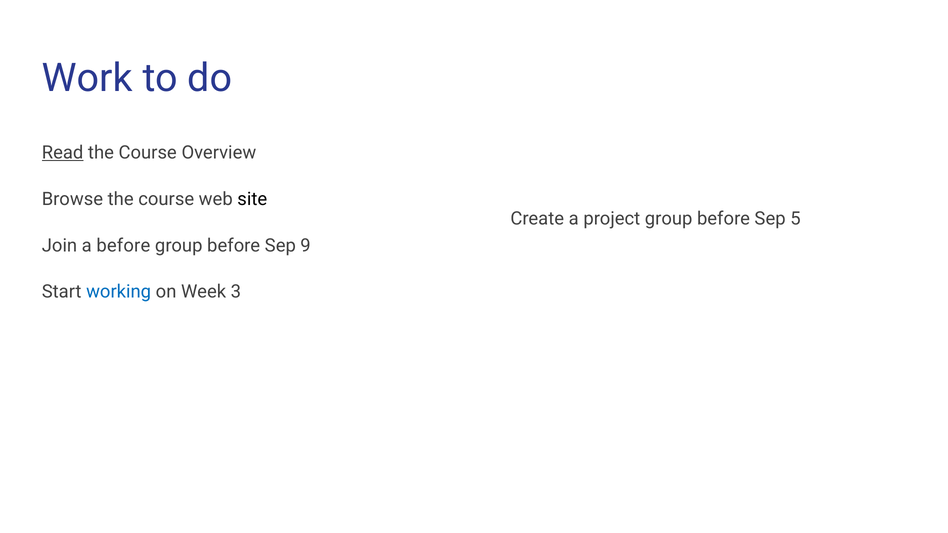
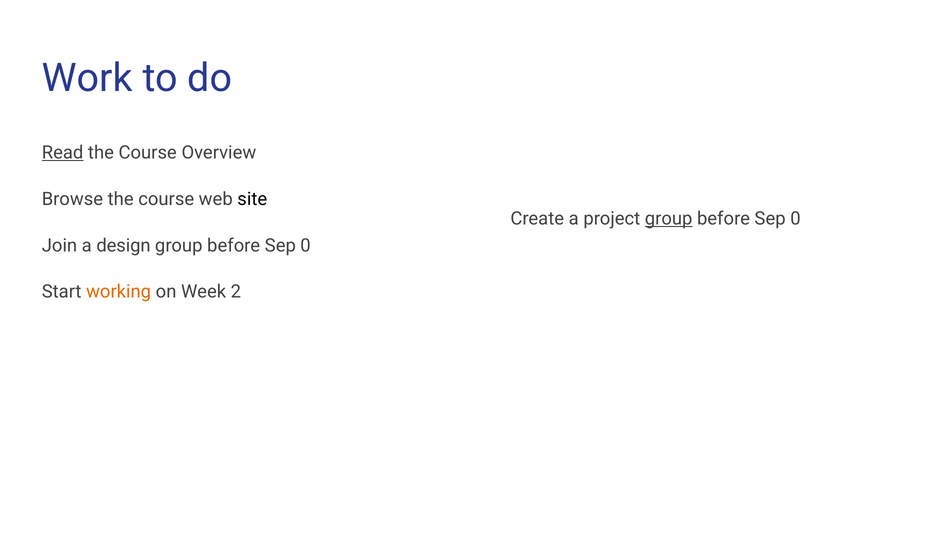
group at (669, 219) underline: none -> present
5 at (795, 219): 5 -> 0
a before: before -> design
9 at (306, 246): 9 -> 0
working colour: blue -> orange
3: 3 -> 2
